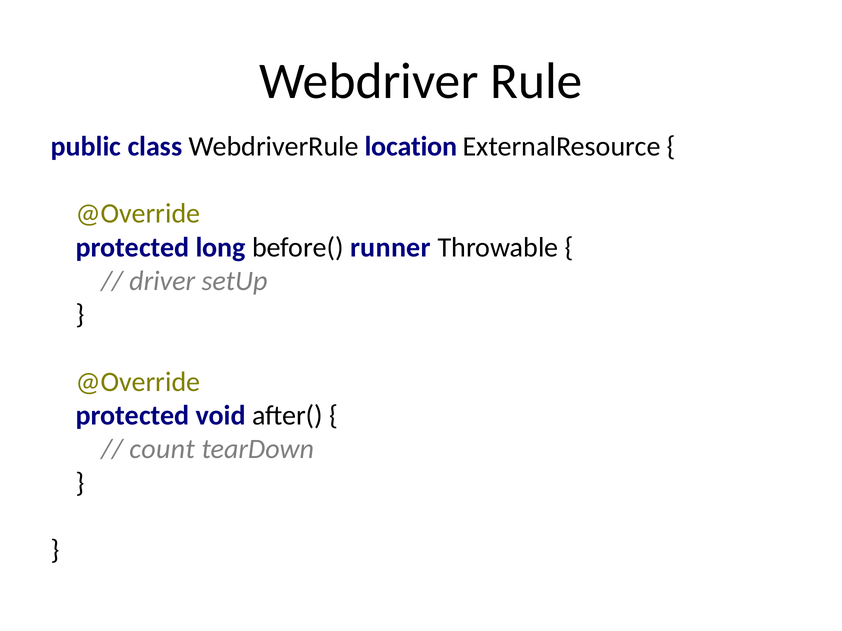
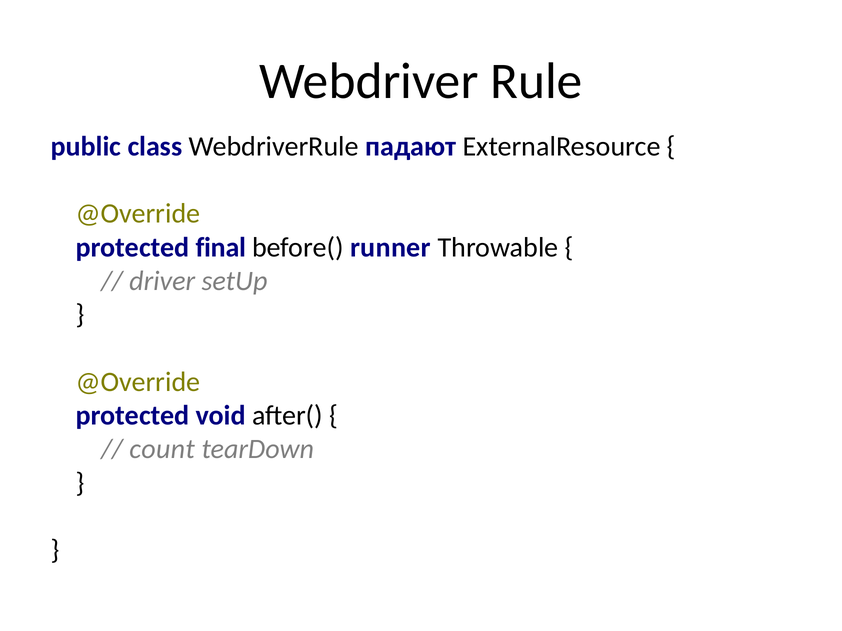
location: location -> падают
long: long -> final
